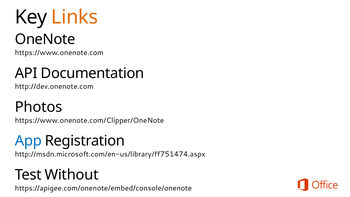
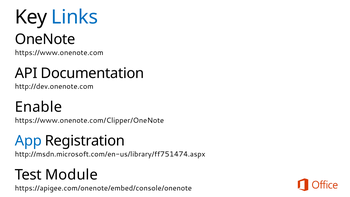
Links colour: orange -> blue
Photos: Photos -> Enable
Without: Without -> Module
